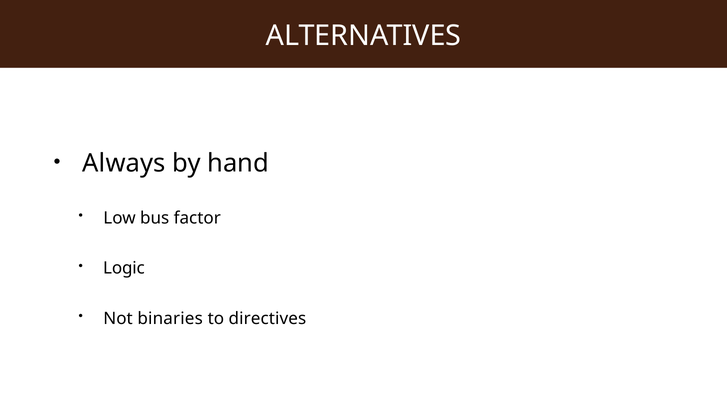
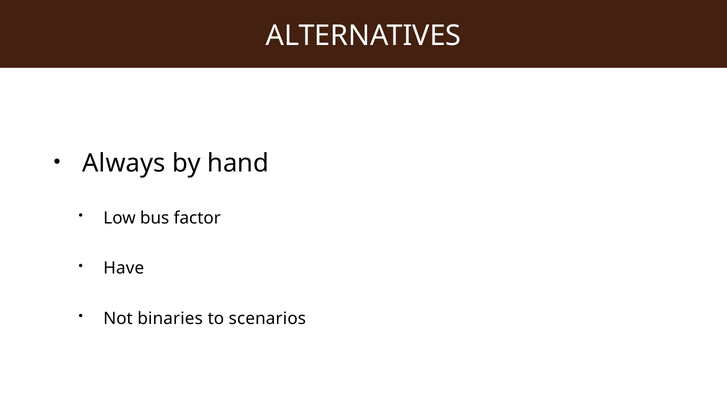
Logic: Logic -> Have
directives: directives -> scenarios
